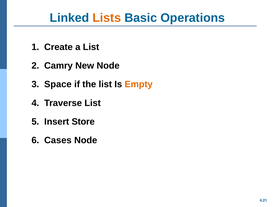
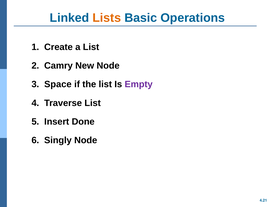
Empty colour: orange -> purple
Store: Store -> Done
Cases: Cases -> Singly
